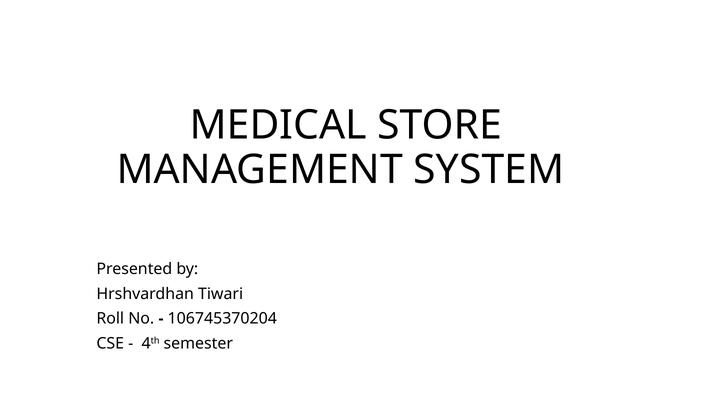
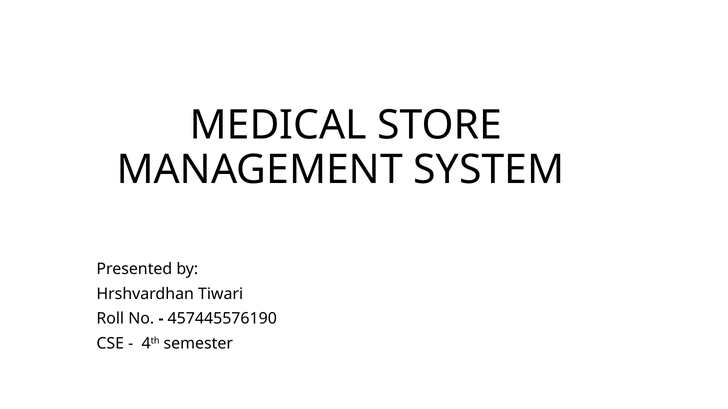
106745370204: 106745370204 -> 457445576190
